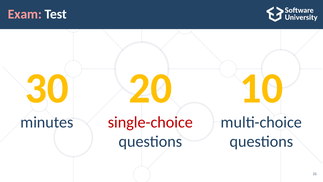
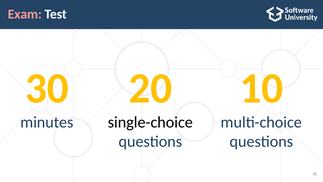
single-choice colour: red -> black
